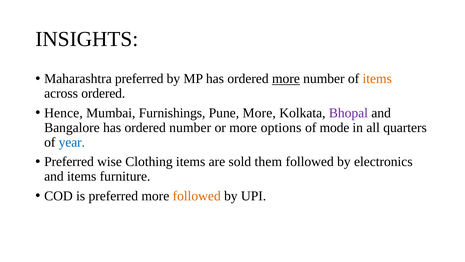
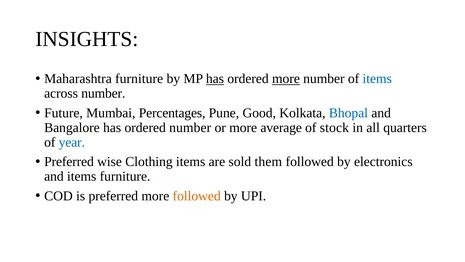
Maharashtra preferred: preferred -> furniture
has at (215, 79) underline: none -> present
items at (377, 79) colour: orange -> blue
across ordered: ordered -> number
Hence: Hence -> Future
Furnishings: Furnishings -> Percentages
Pune More: More -> Good
Bhopal colour: purple -> blue
options: options -> average
mode: mode -> stock
